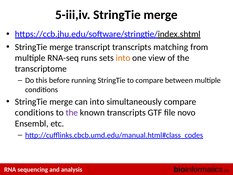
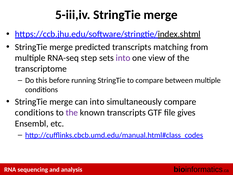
transcript: transcript -> predicted
runs: runs -> step
into at (123, 58) colour: orange -> purple
novo: novo -> gives
